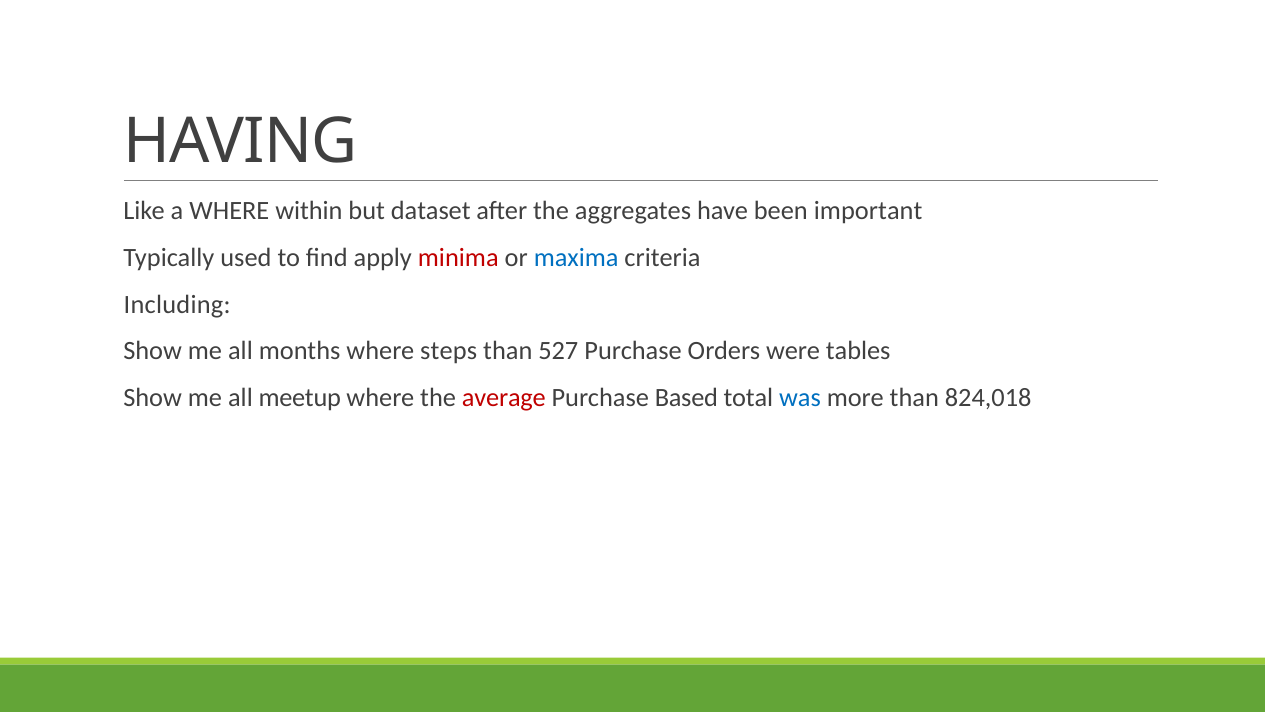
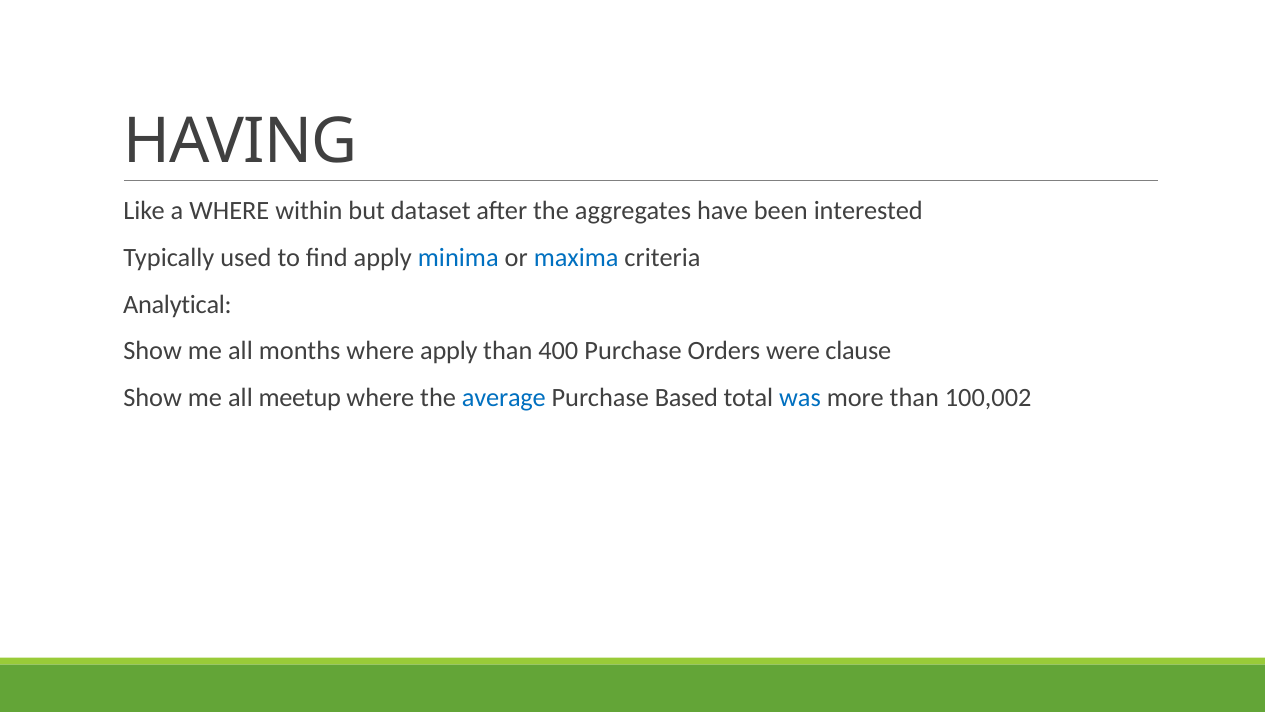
important: important -> interested
minima colour: red -> blue
Including: Including -> Analytical
where steps: steps -> apply
527: 527 -> 400
tables: tables -> clause
average colour: red -> blue
824,018: 824,018 -> 100,002
